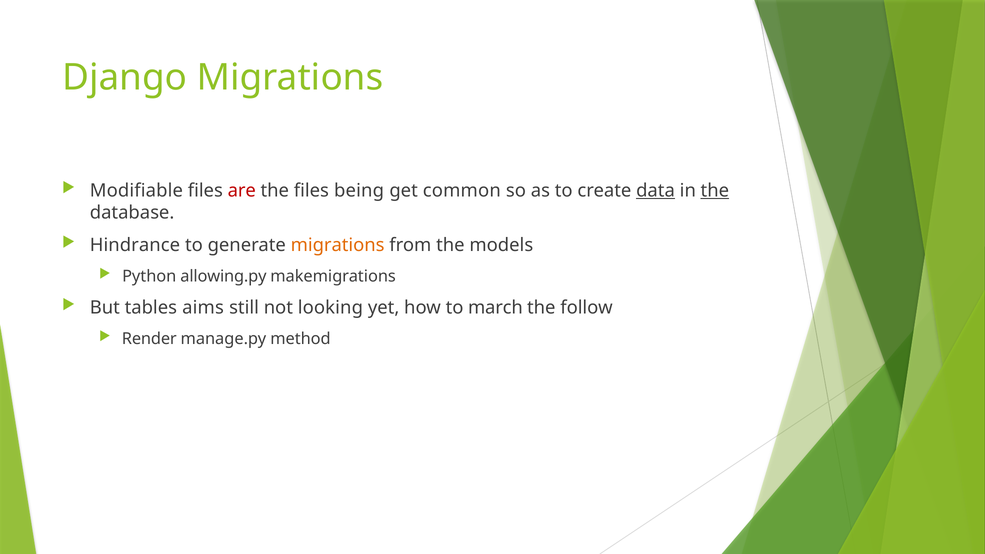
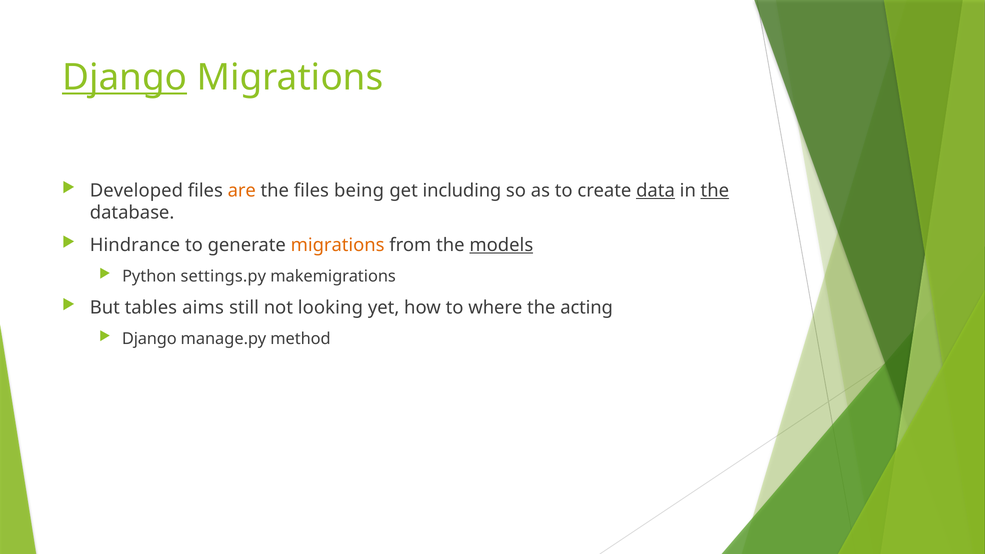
Django at (125, 78) underline: none -> present
Modifiable: Modifiable -> Developed
are colour: red -> orange
common: common -> including
models underline: none -> present
allowing.py: allowing.py -> settings.py
march: march -> where
follow: follow -> acting
Render at (149, 339): Render -> Django
